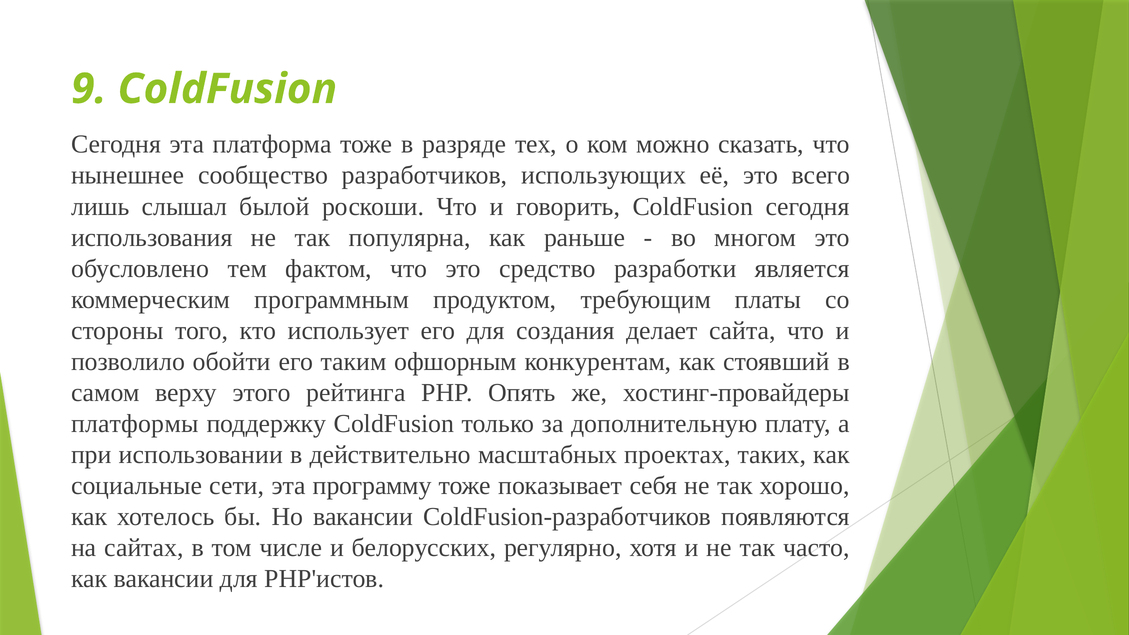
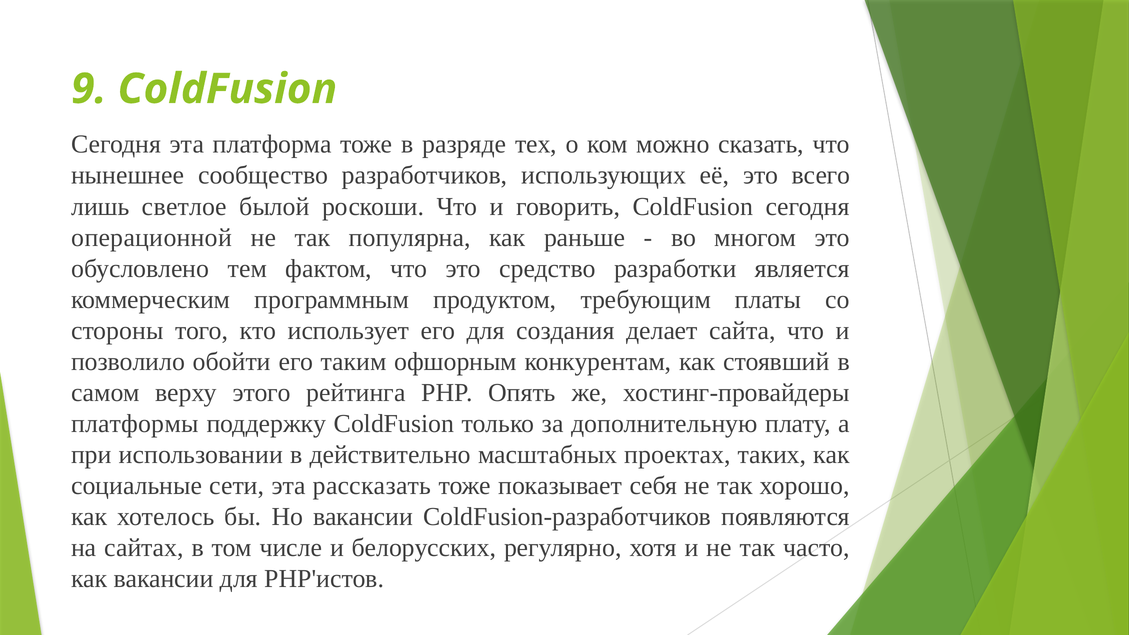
слышал: слышал -> светлое
использования: использования -> операционной
программу: программу -> рассказать
